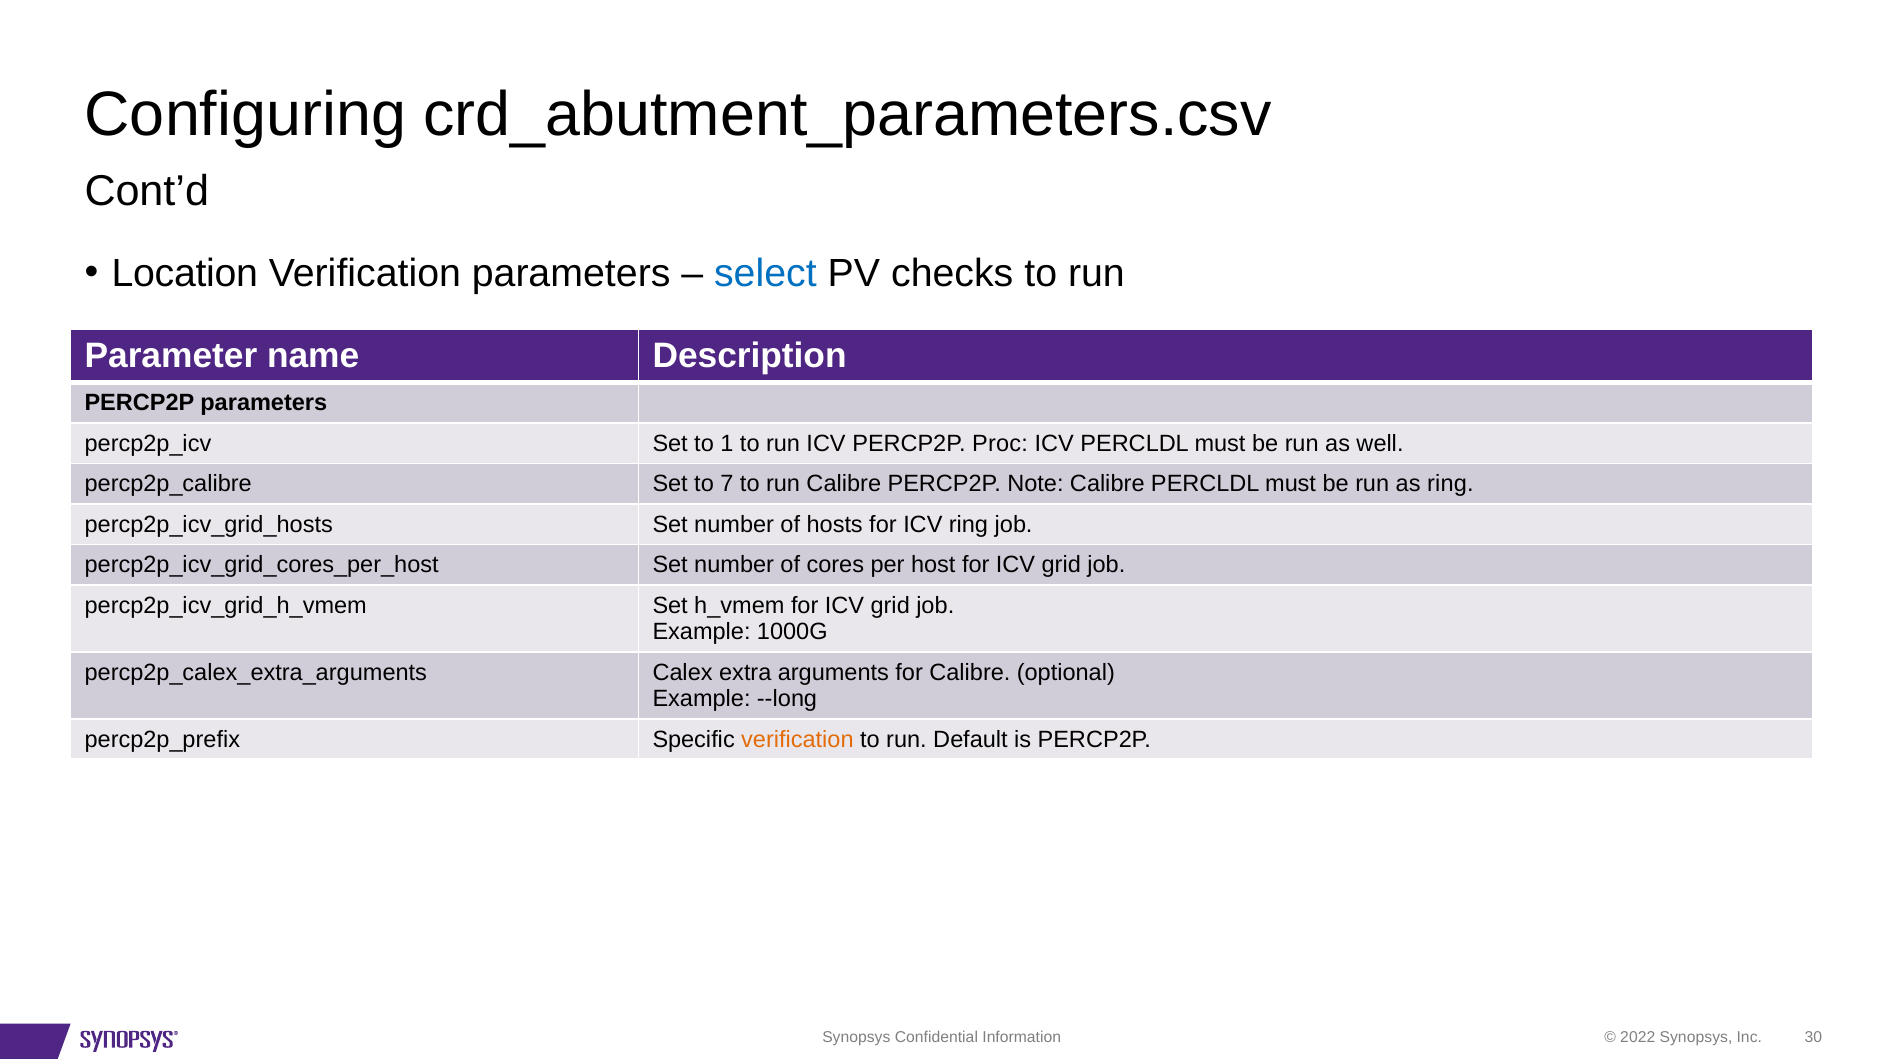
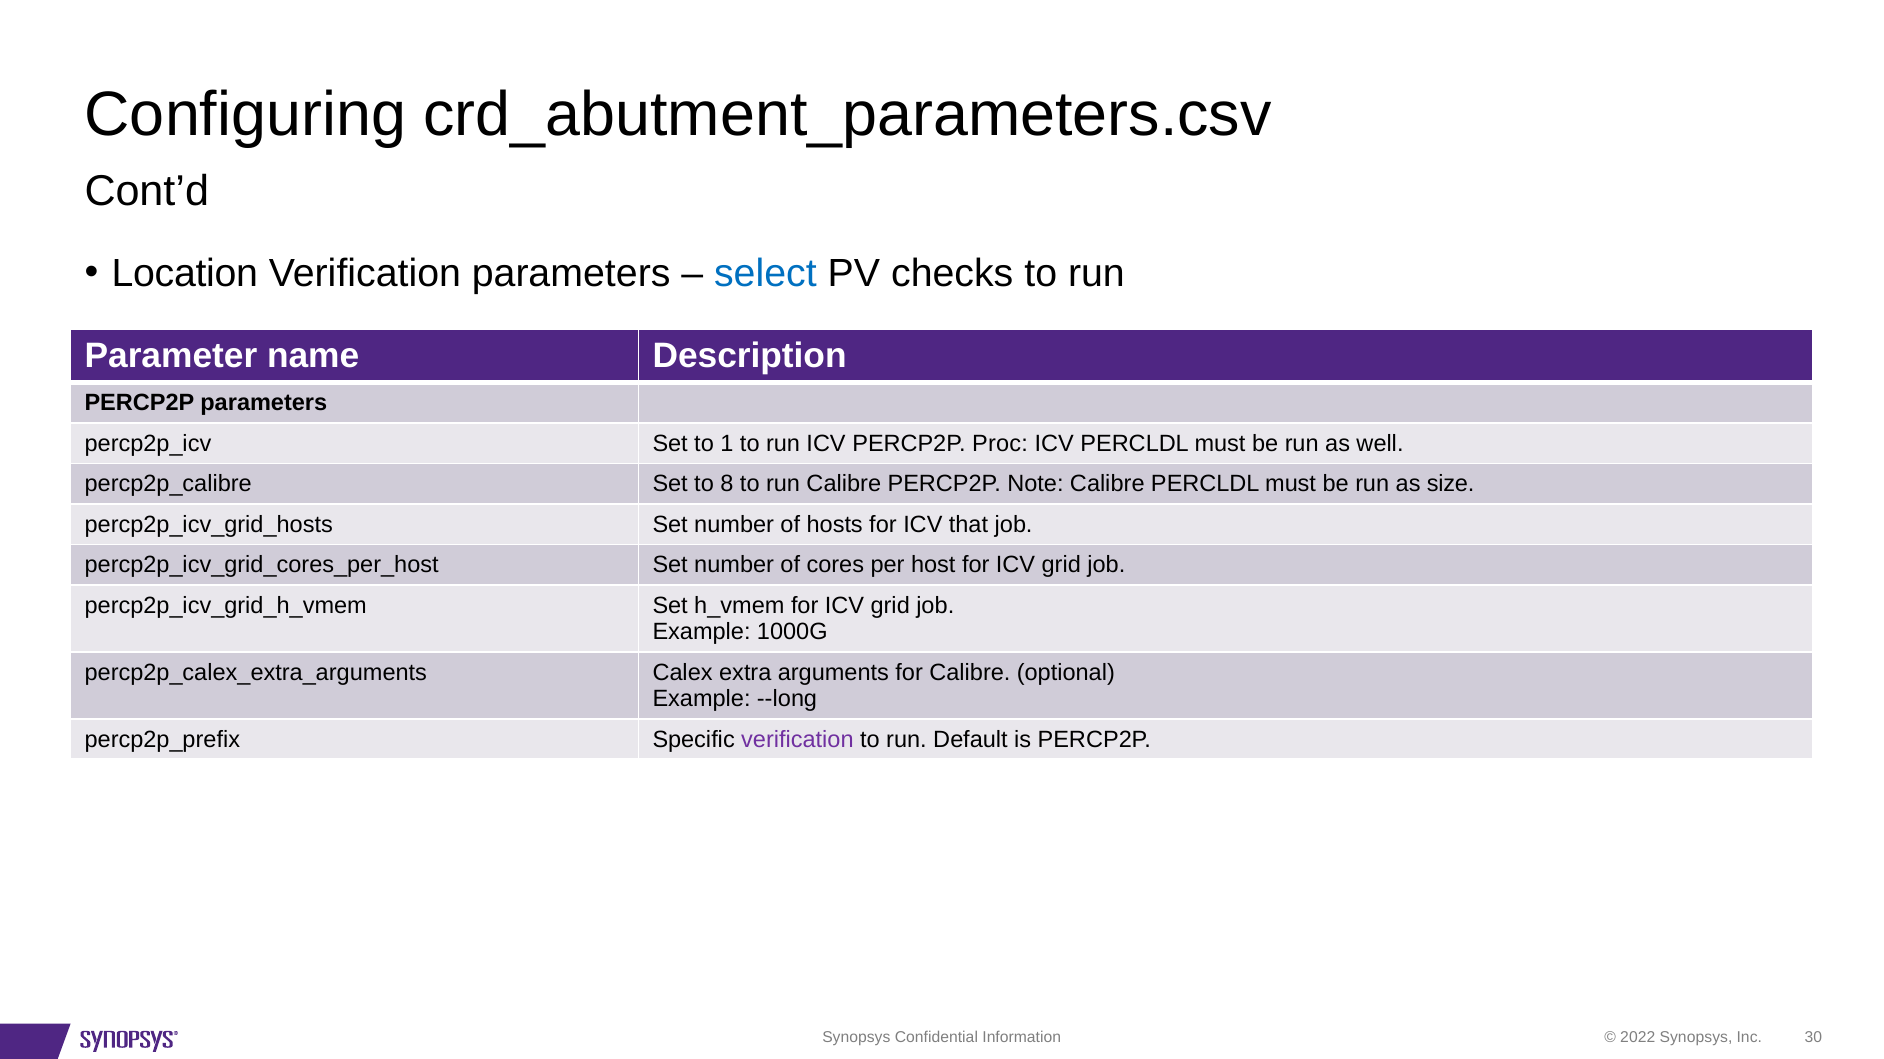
7: 7 -> 8
as ring: ring -> size
ICV ring: ring -> that
verification at (797, 740) colour: orange -> purple
